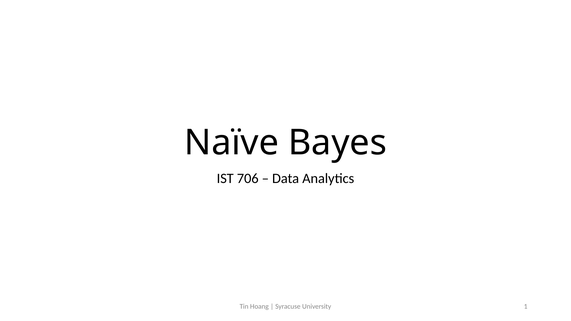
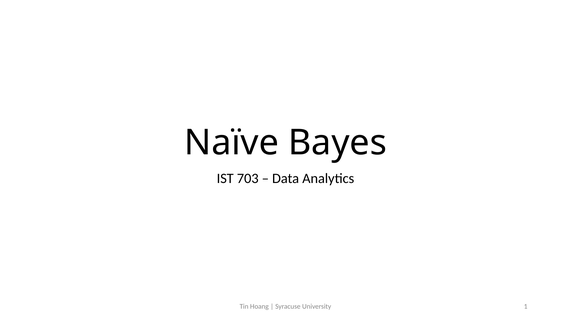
706: 706 -> 703
